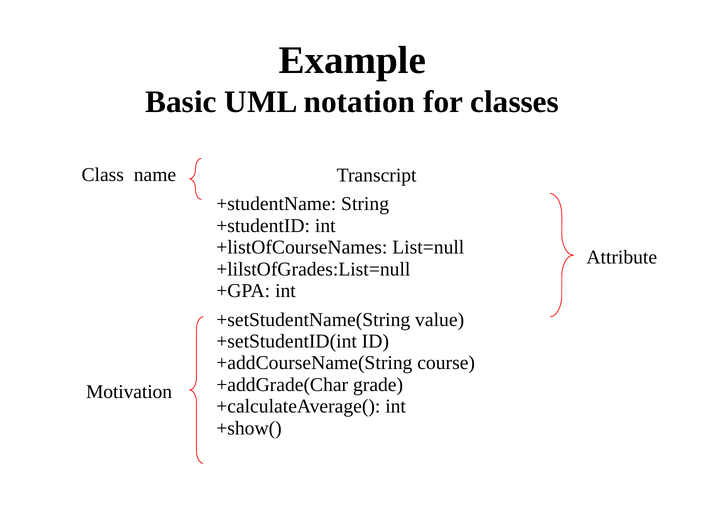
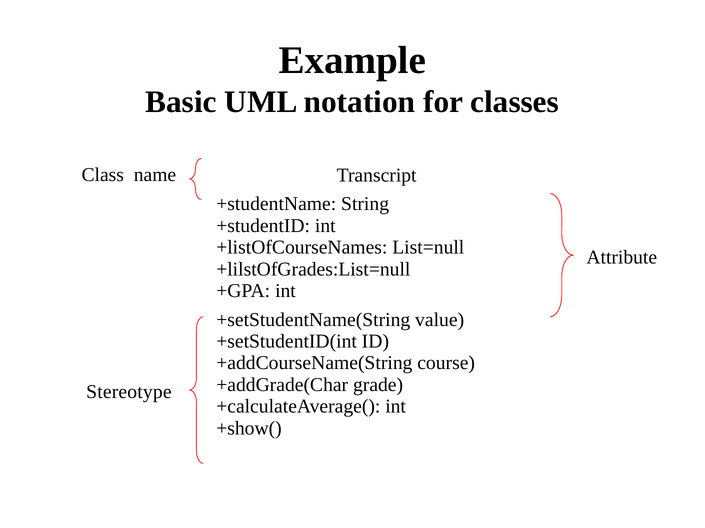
Motivation: Motivation -> Stereotype
